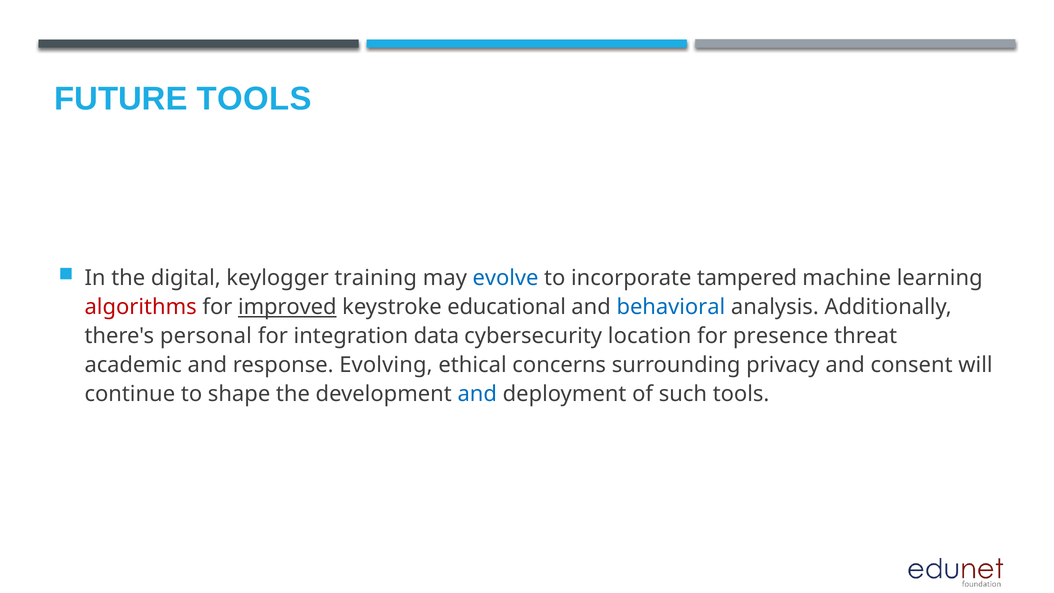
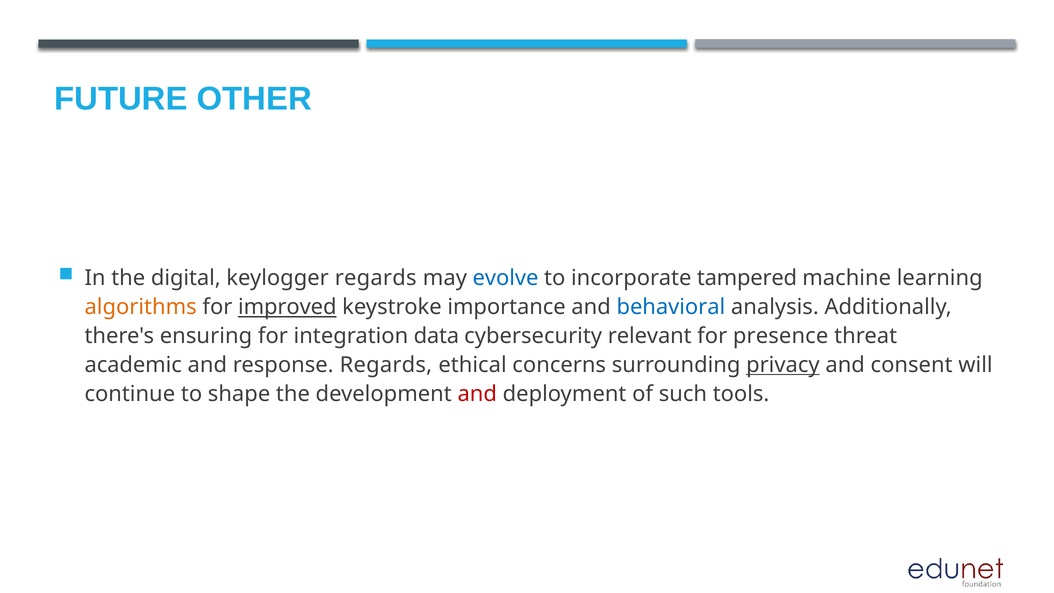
FUTURE TOOLS: TOOLS -> OTHER
keylogger training: training -> regards
algorithms colour: red -> orange
educational: educational -> importance
personal: personal -> ensuring
location: location -> relevant
response Evolving: Evolving -> Regards
privacy underline: none -> present
and at (477, 394) colour: blue -> red
